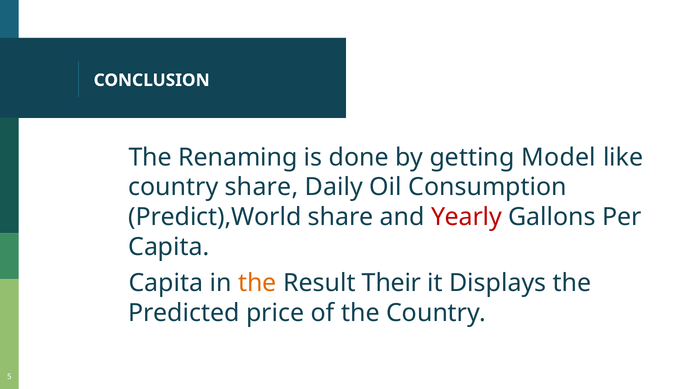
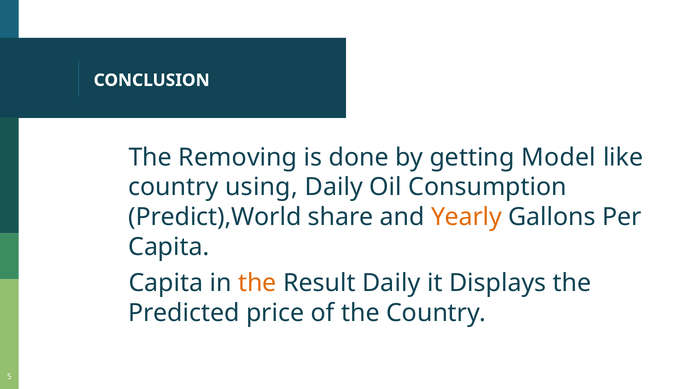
Renaming: Renaming -> Removing
country share: share -> using
Yearly colour: red -> orange
Result Their: Their -> Daily
